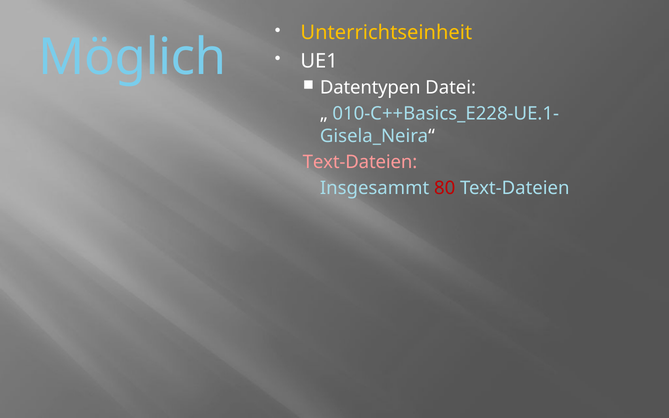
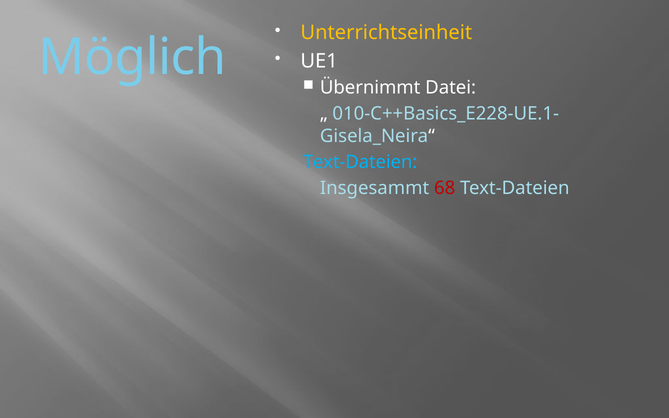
Datentypen: Datentypen -> Übernimmt
Text-Dateien at (360, 162) colour: pink -> light blue
80: 80 -> 68
